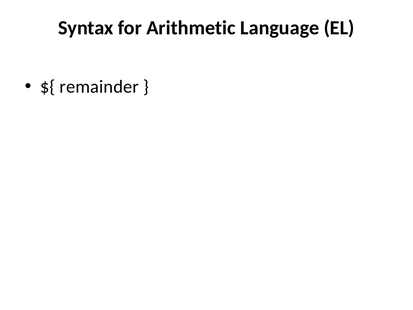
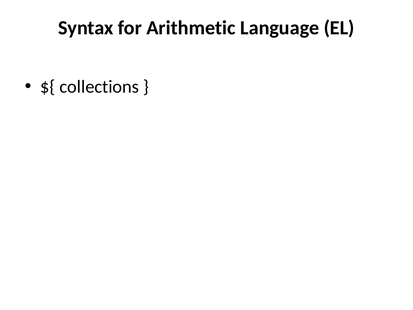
remainder: remainder -> collections
